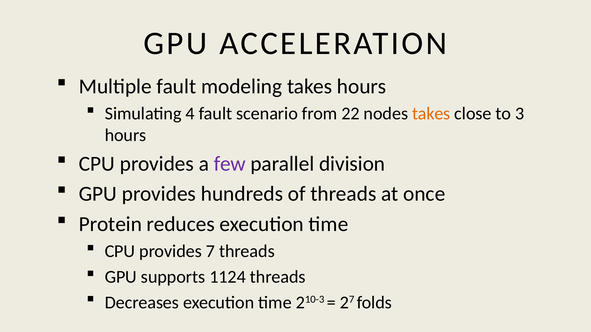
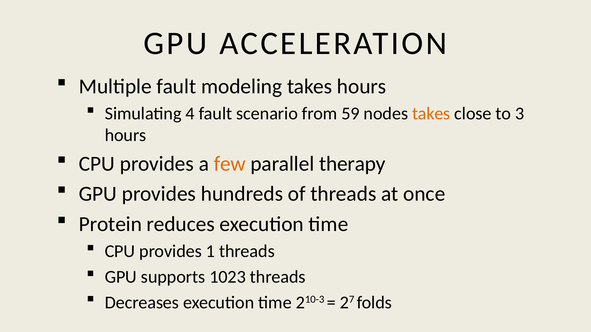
22: 22 -> 59
few colour: purple -> orange
division: division -> therapy
7: 7 -> 1
1124: 1124 -> 1023
